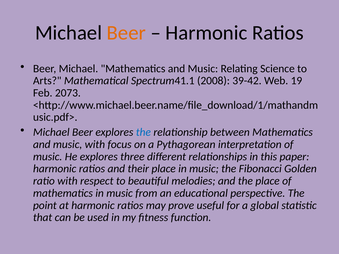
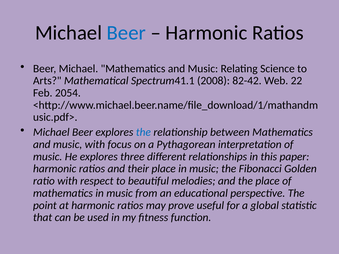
Beer at (126, 33) colour: orange -> blue
39-42: 39-42 -> 82-42
19: 19 -> 22
2073: 2073 -> 2054
